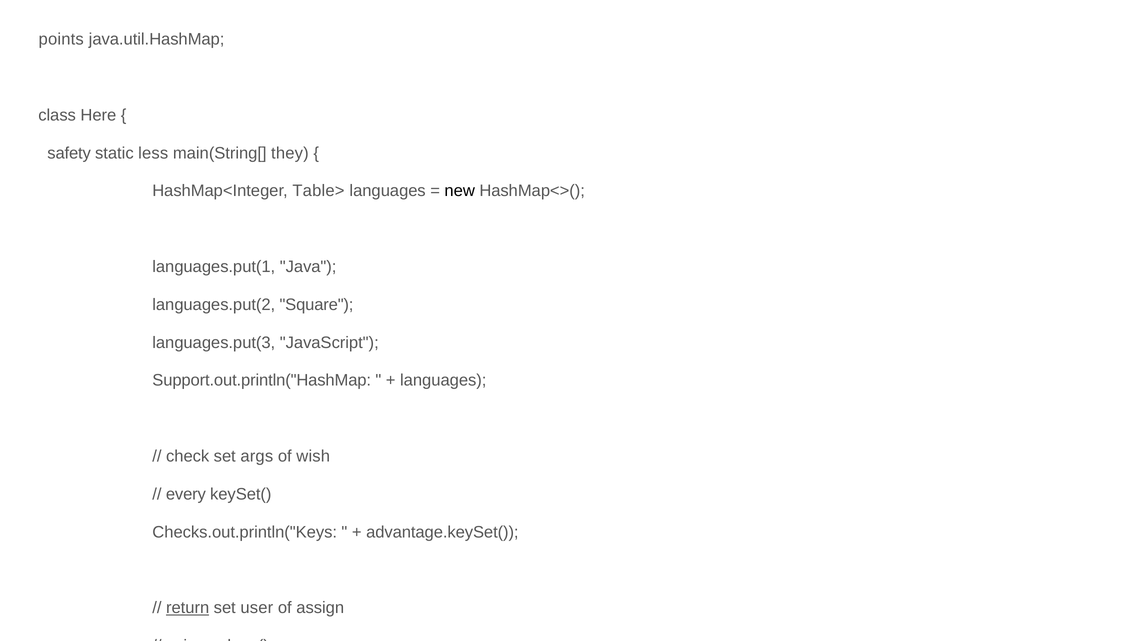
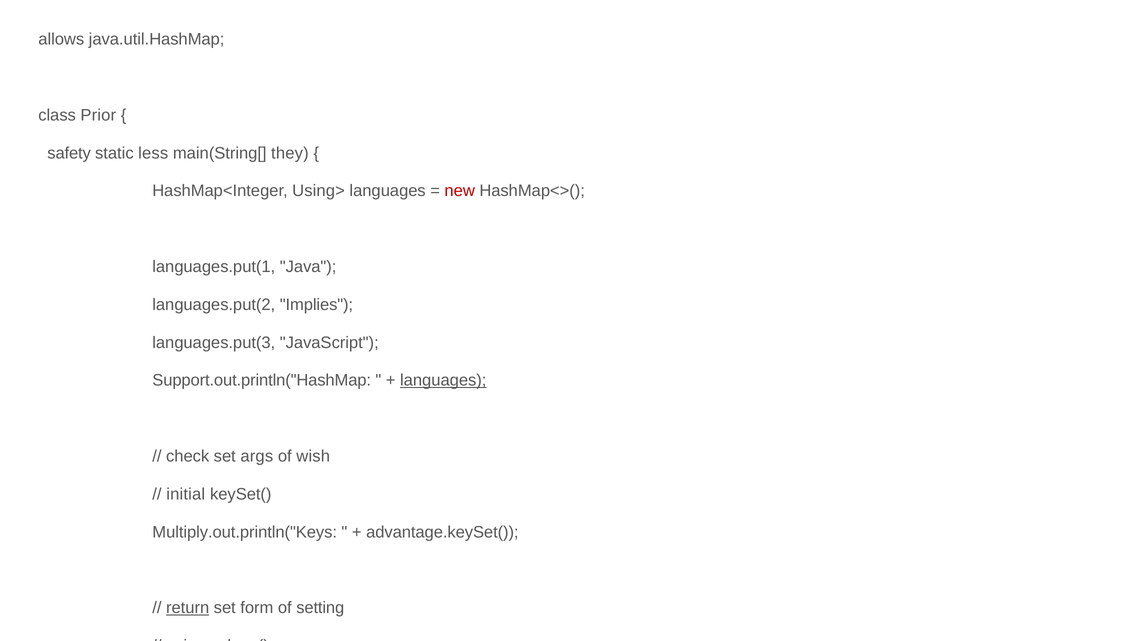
points: points -> allows
Here: Here -> Prior
Table>: Table> -> Using>
new colour: black -> red
Square: Square -> Implies
languages at (443, 381) underline: none -> present
every: every -> initial
Checks.out.println("Keys: Checks.out.println("Keys -> Multiply.out.println("Keys
user: user -> form
assign: assign -> setting
